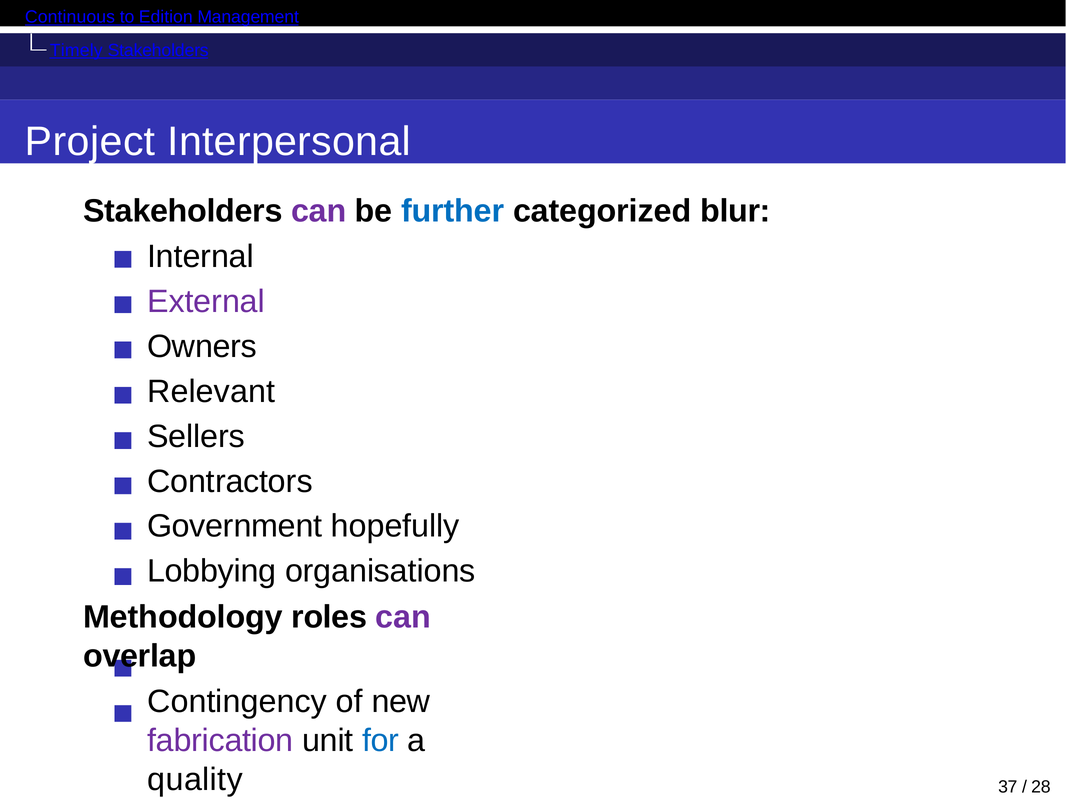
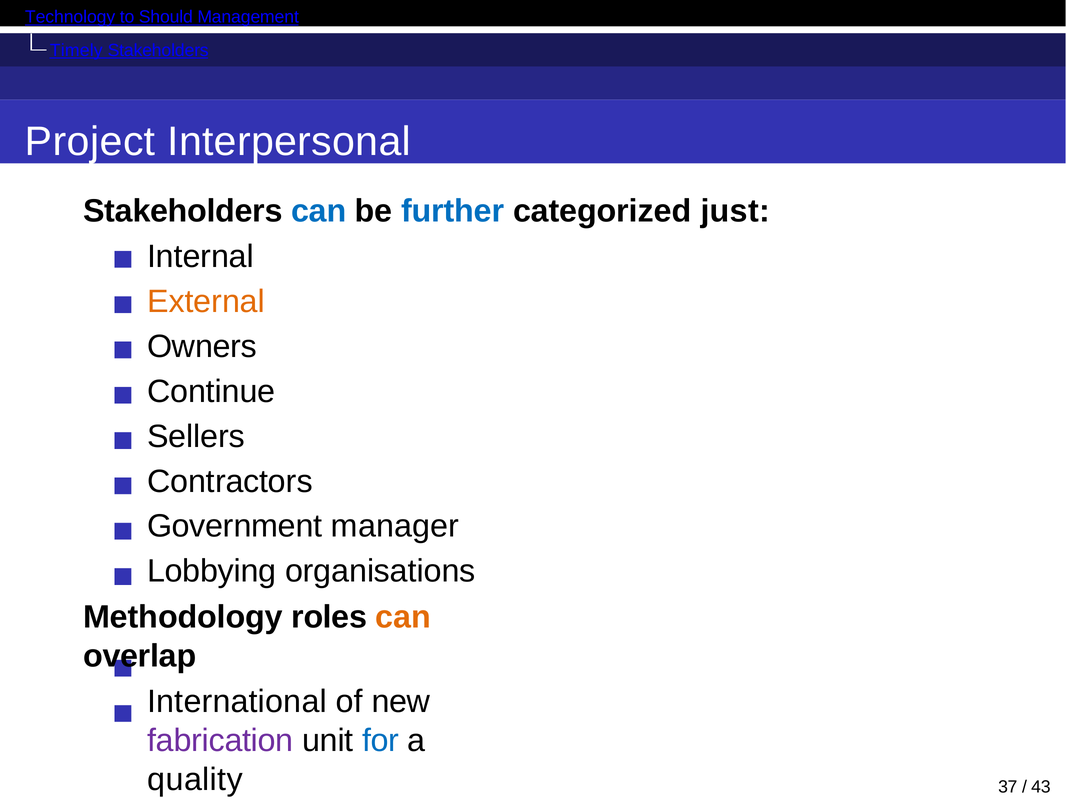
Continuous: Continuous -> Technology
Edition: Edition -> Should
can at (319, 211) colour: purple -> blue
blur: blur -> just
External colour: purple -> orange
Relevant: Relevant -> Continue
hopefully: hopefully -> manager
can at (403, 617) colour: purple -> orange
Contingency: Contingency -> International
28: 28 -> 43
